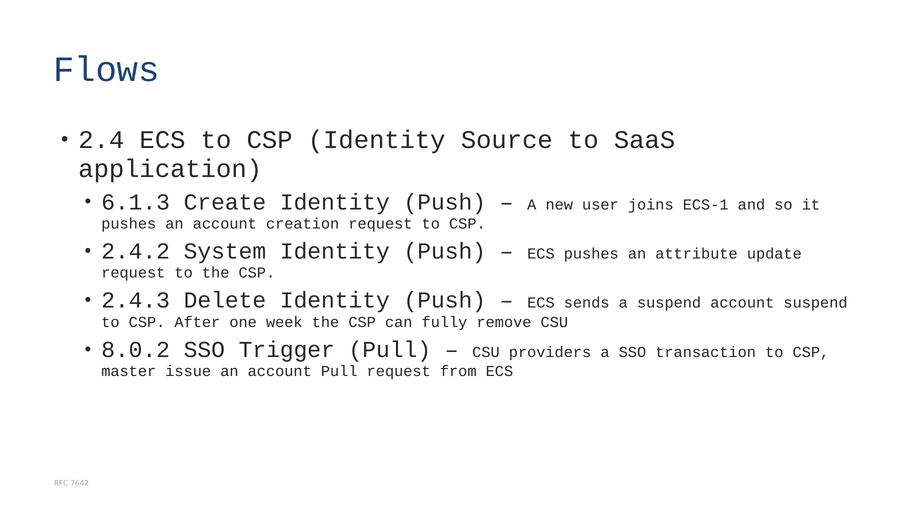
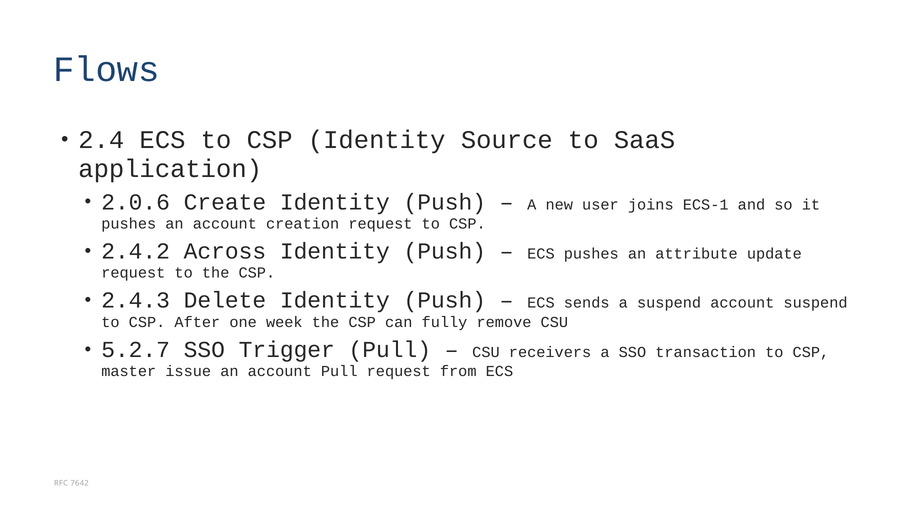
6.1.3: 6.1.3 -> 2.0.6
System: System -> Across
8.0.2: 8.0.2 -> 5.2.7
providers: providers -> receivers
